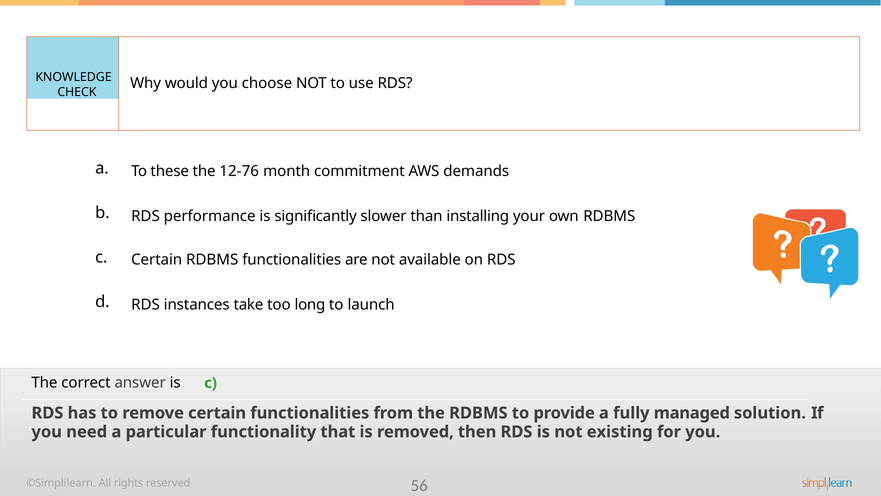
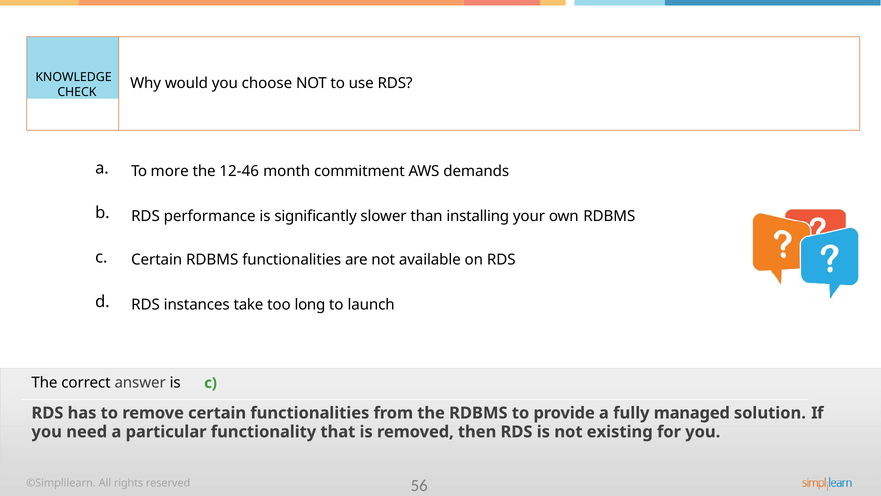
these: these -> more
12-76: 12-76 -> 12-46
